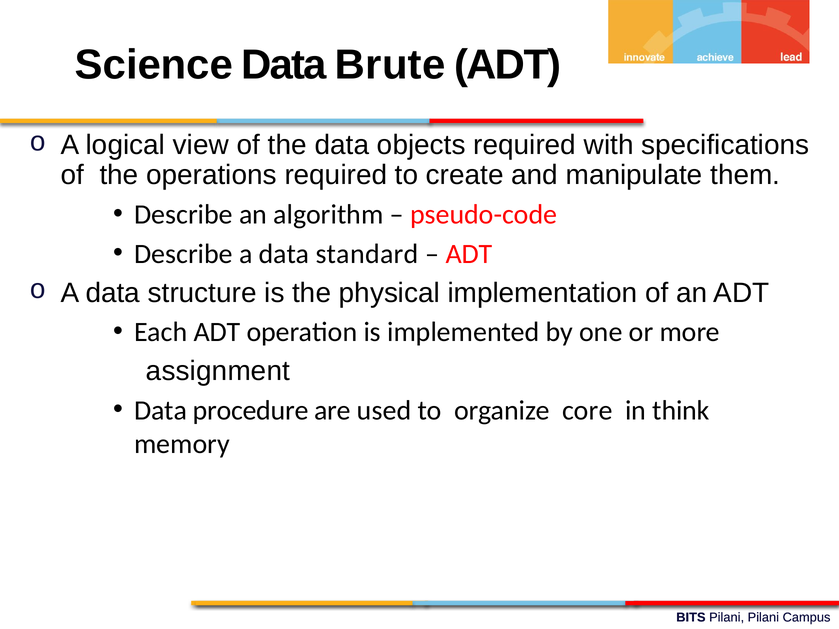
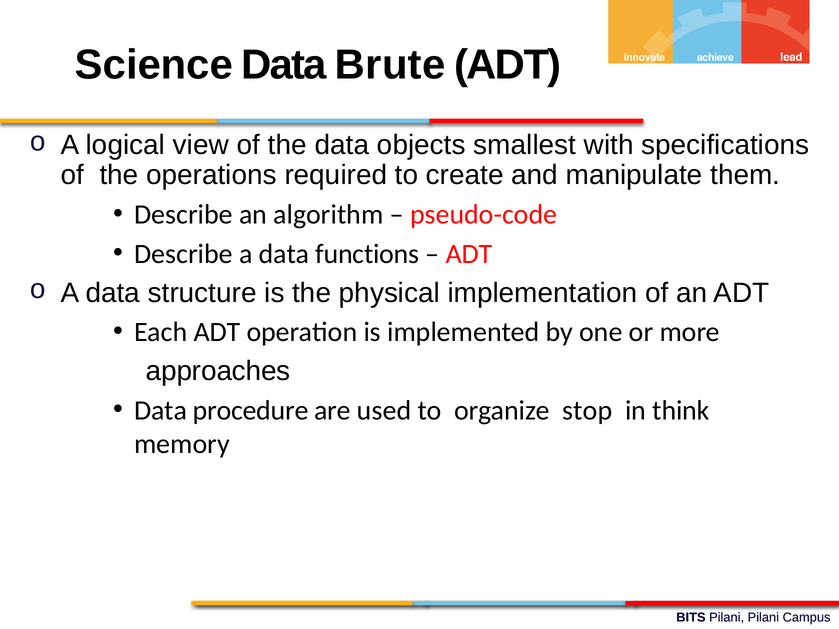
objects required: required -> smallest
standard: standard -> functions
assignment: assignment -> approaches
core: core -> stop
